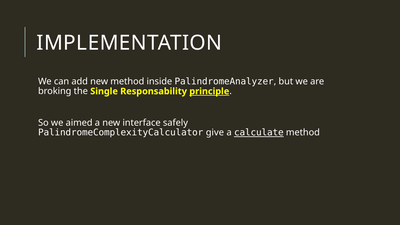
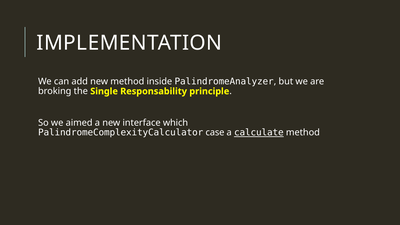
principle underline: present -> none
safely: safely -> which
give: give -> case
